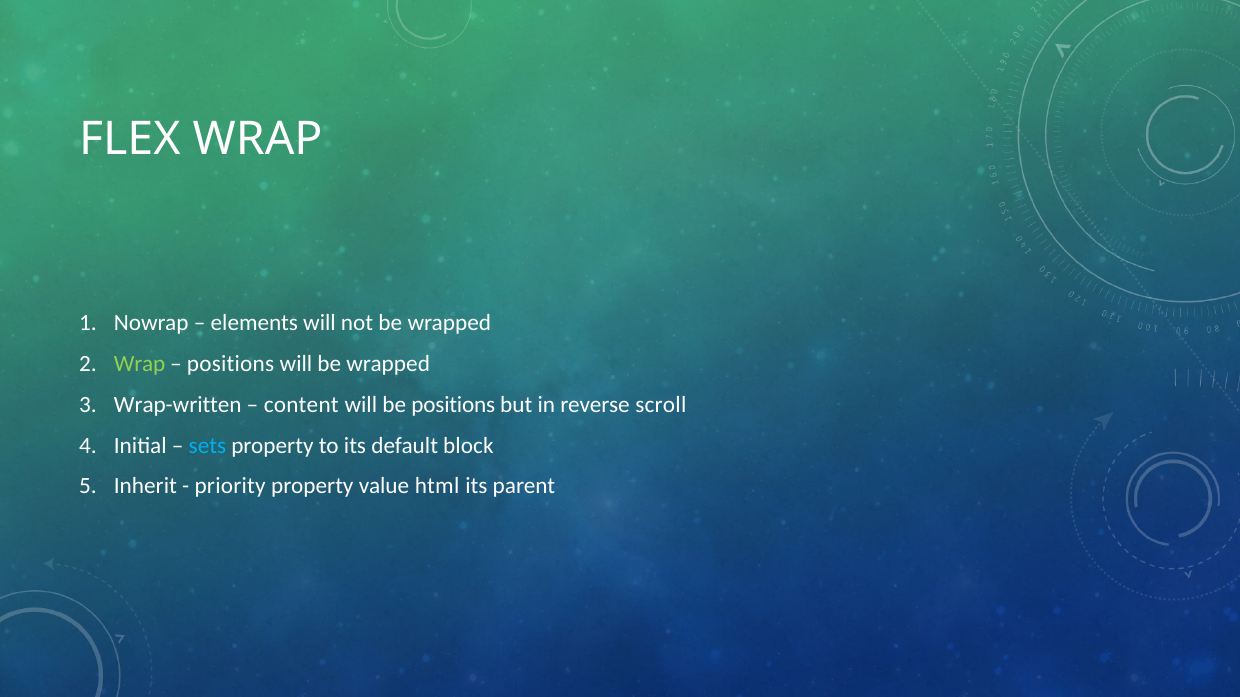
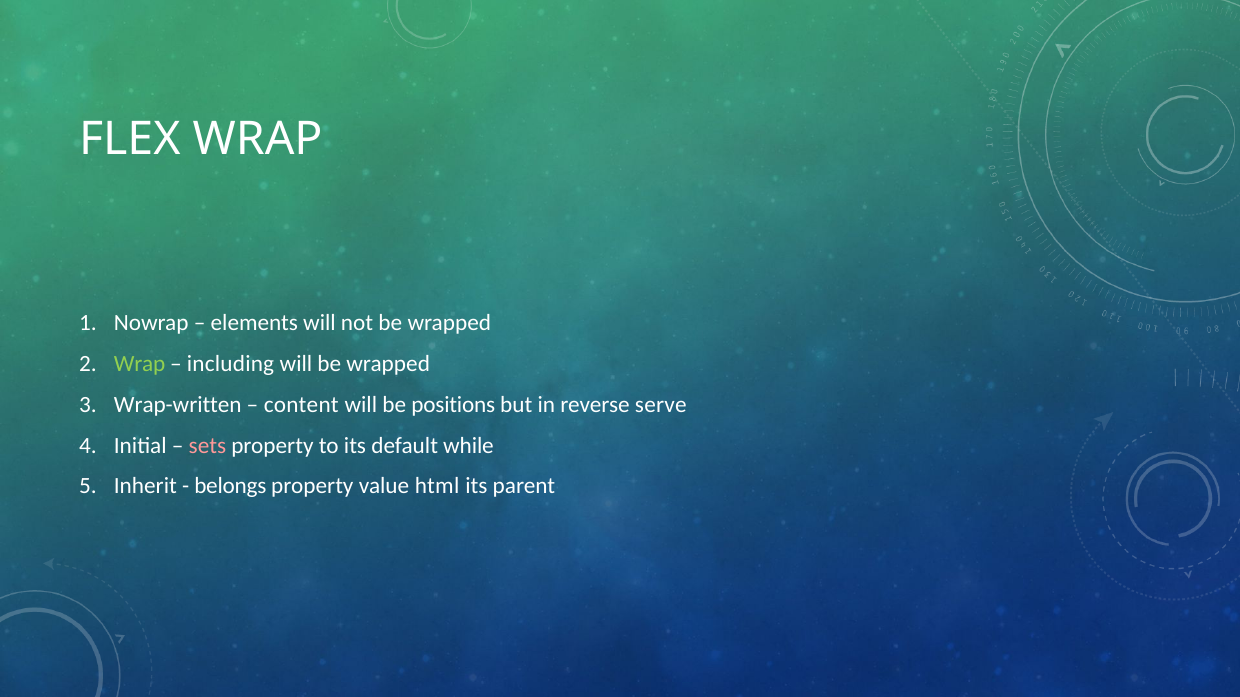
positions at (231, 364): positions -> including
scroll: scroll -> serve
sets colour: light blue -> pink
block: block -> while
priority: priority -> belongs
